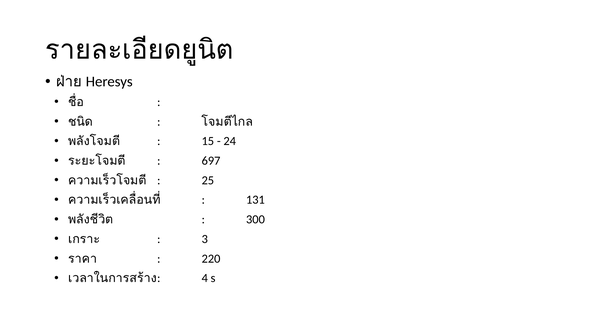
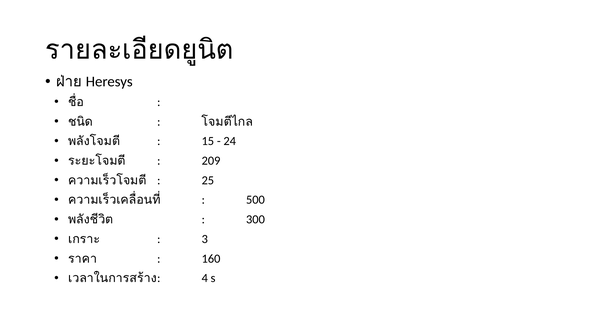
697: 697 -> 209
131: 131 -> 500
220: 220 -> 160
